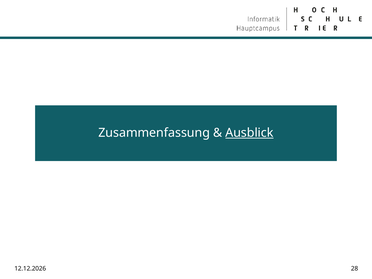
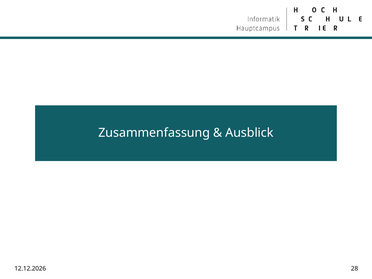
Ausblick underline: present -> none
